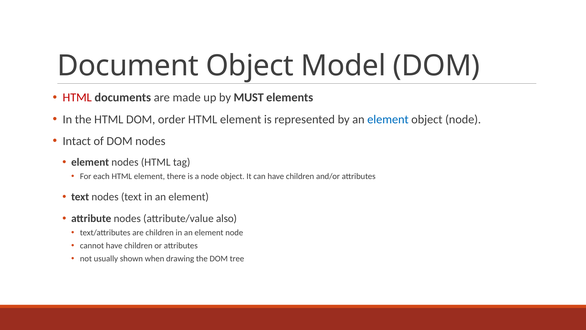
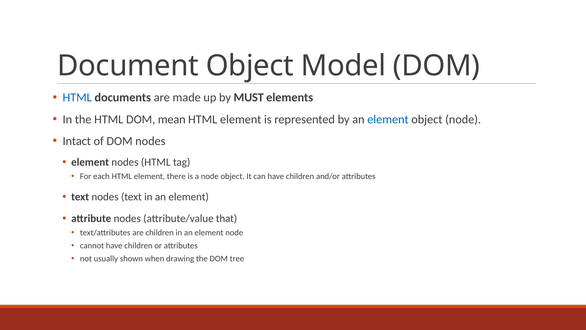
HTML at (77, 97) colour: red -> blue
order: order -> mean
also: also -> that
